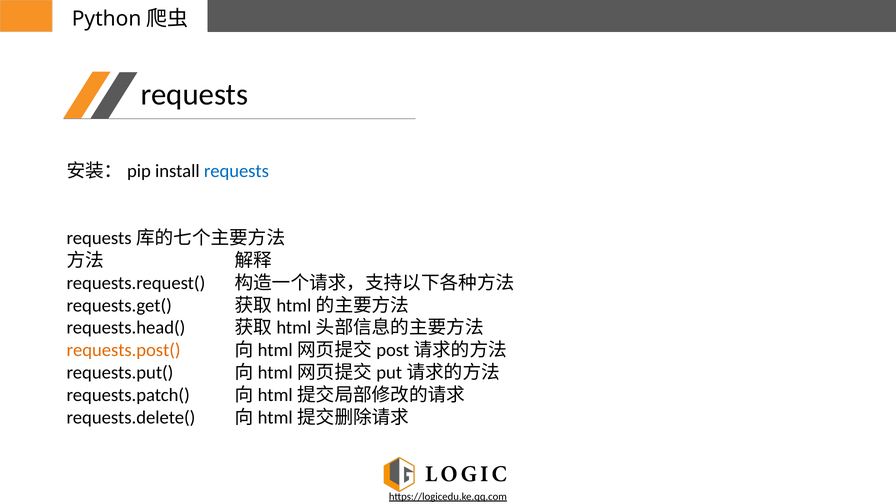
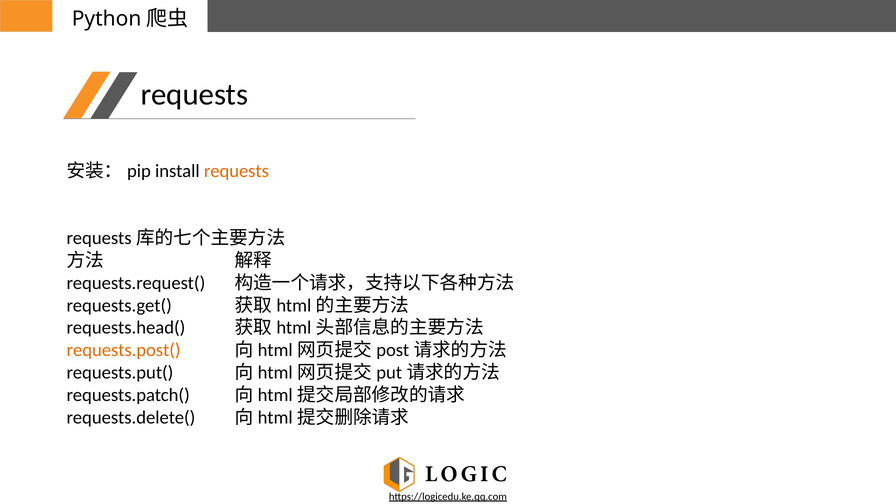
requests at (236, 171) colour: blue -> orange
